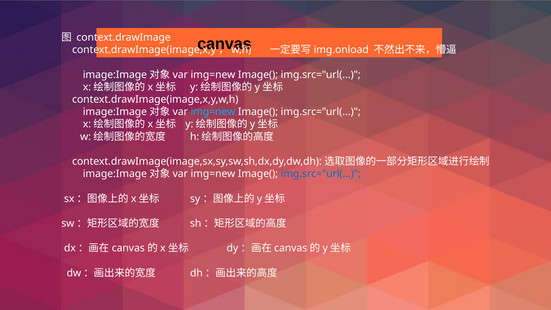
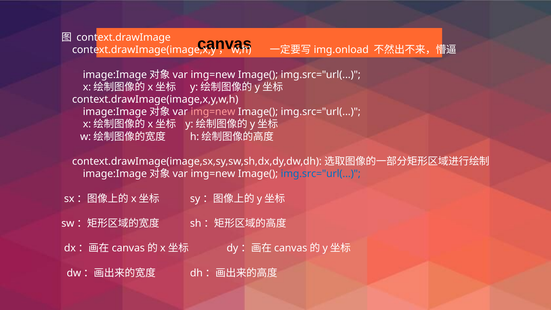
img=new at (213, 112) colour: light blue -> pink
